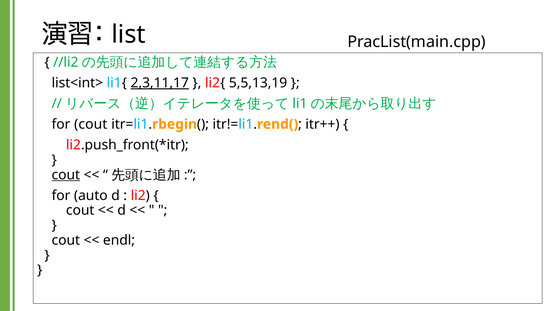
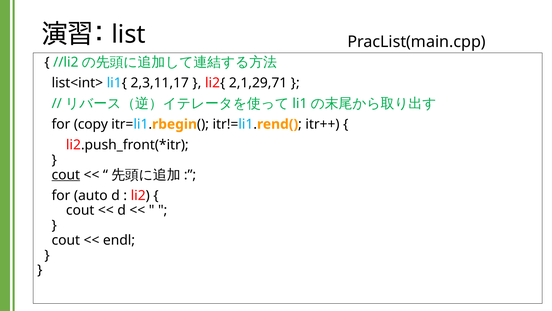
2,3,11,17 underline: present -> none
5,5,13,19: 5,5,13,19 -> 2,1,29,71
for cout: cout -> copy
